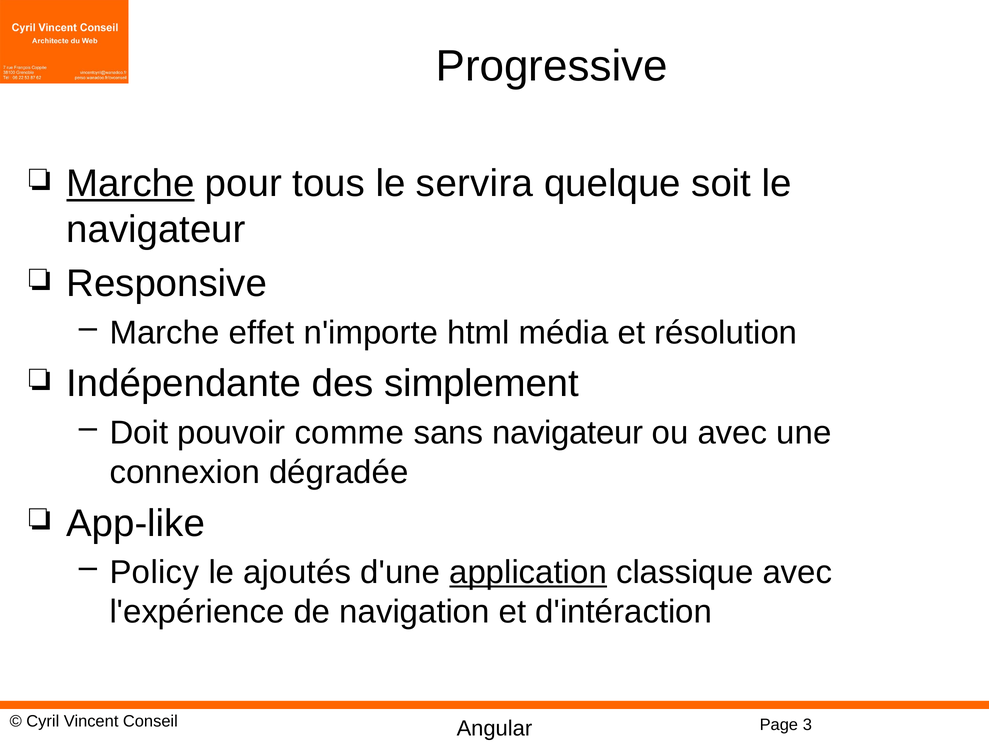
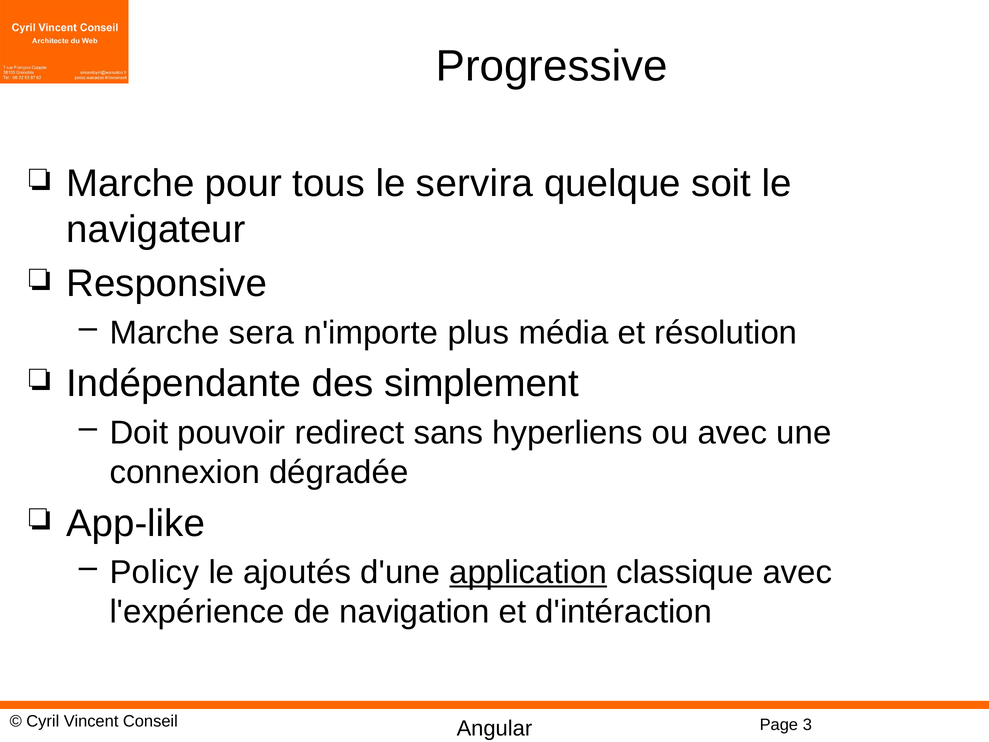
Marche at (130, 184) underline: present -> none
effet: effet -> sera
html: html -> plus
comme: comme -> redirect
sans navigateur: navigateur -> hyperliens
